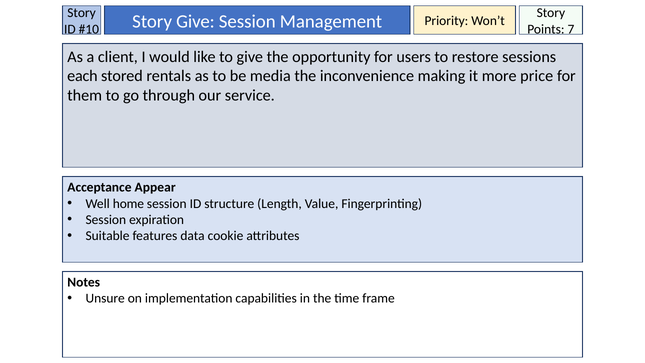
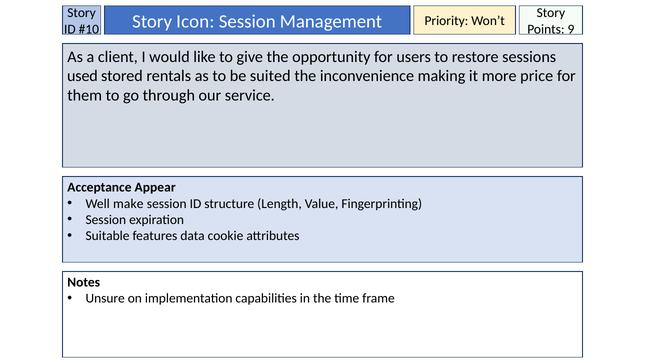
Story Give: Give -> Icon
7: 7 -> 9
each: each -> used
media: media -> suited
home: home -> make
